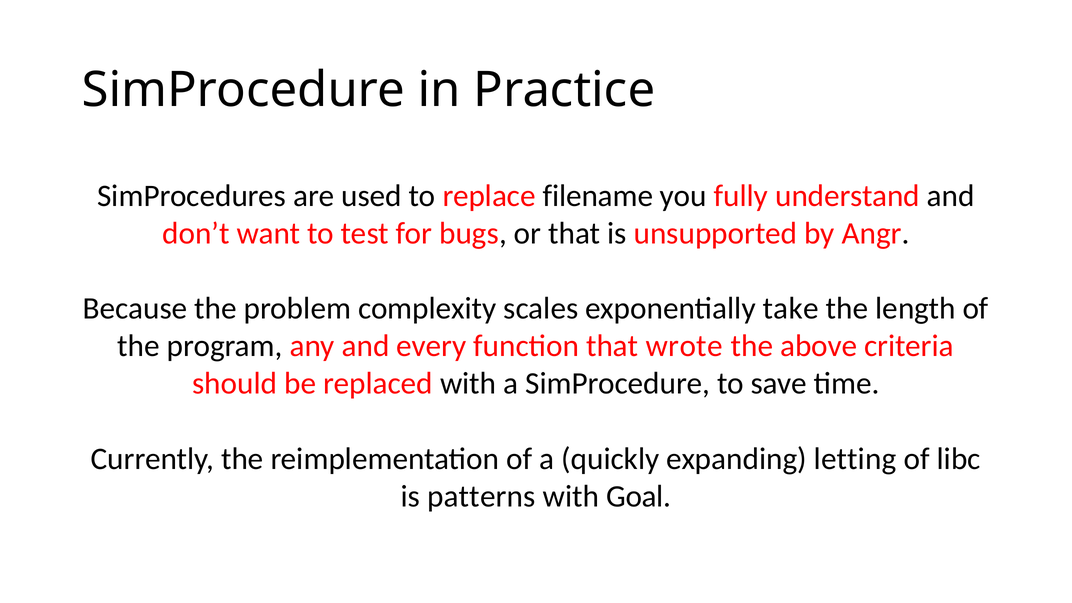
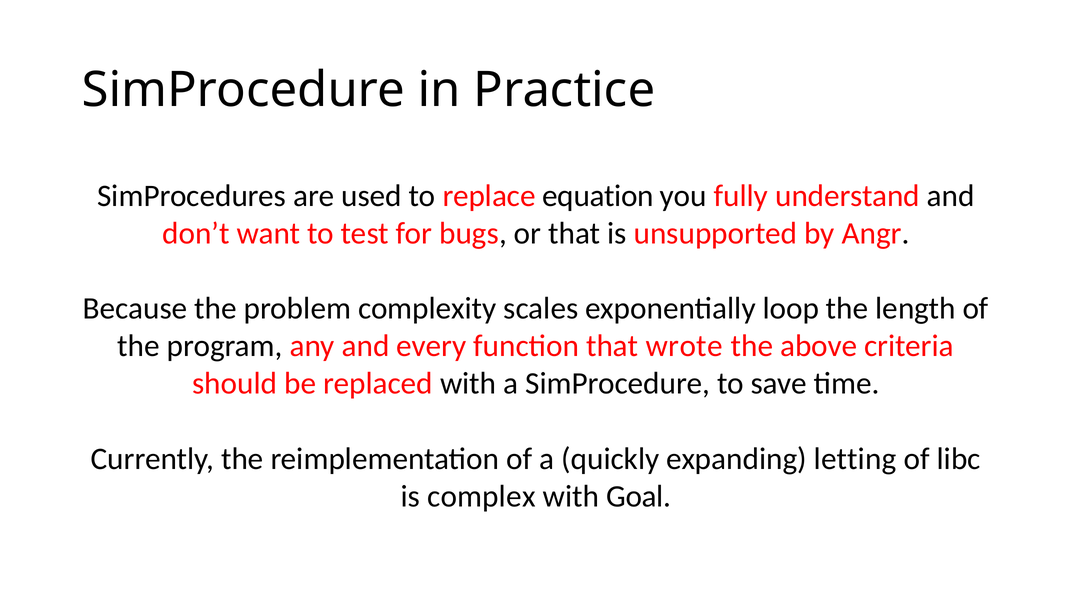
filename: filename -> equation
take: take -> loop
patterns: patterns -> complex
